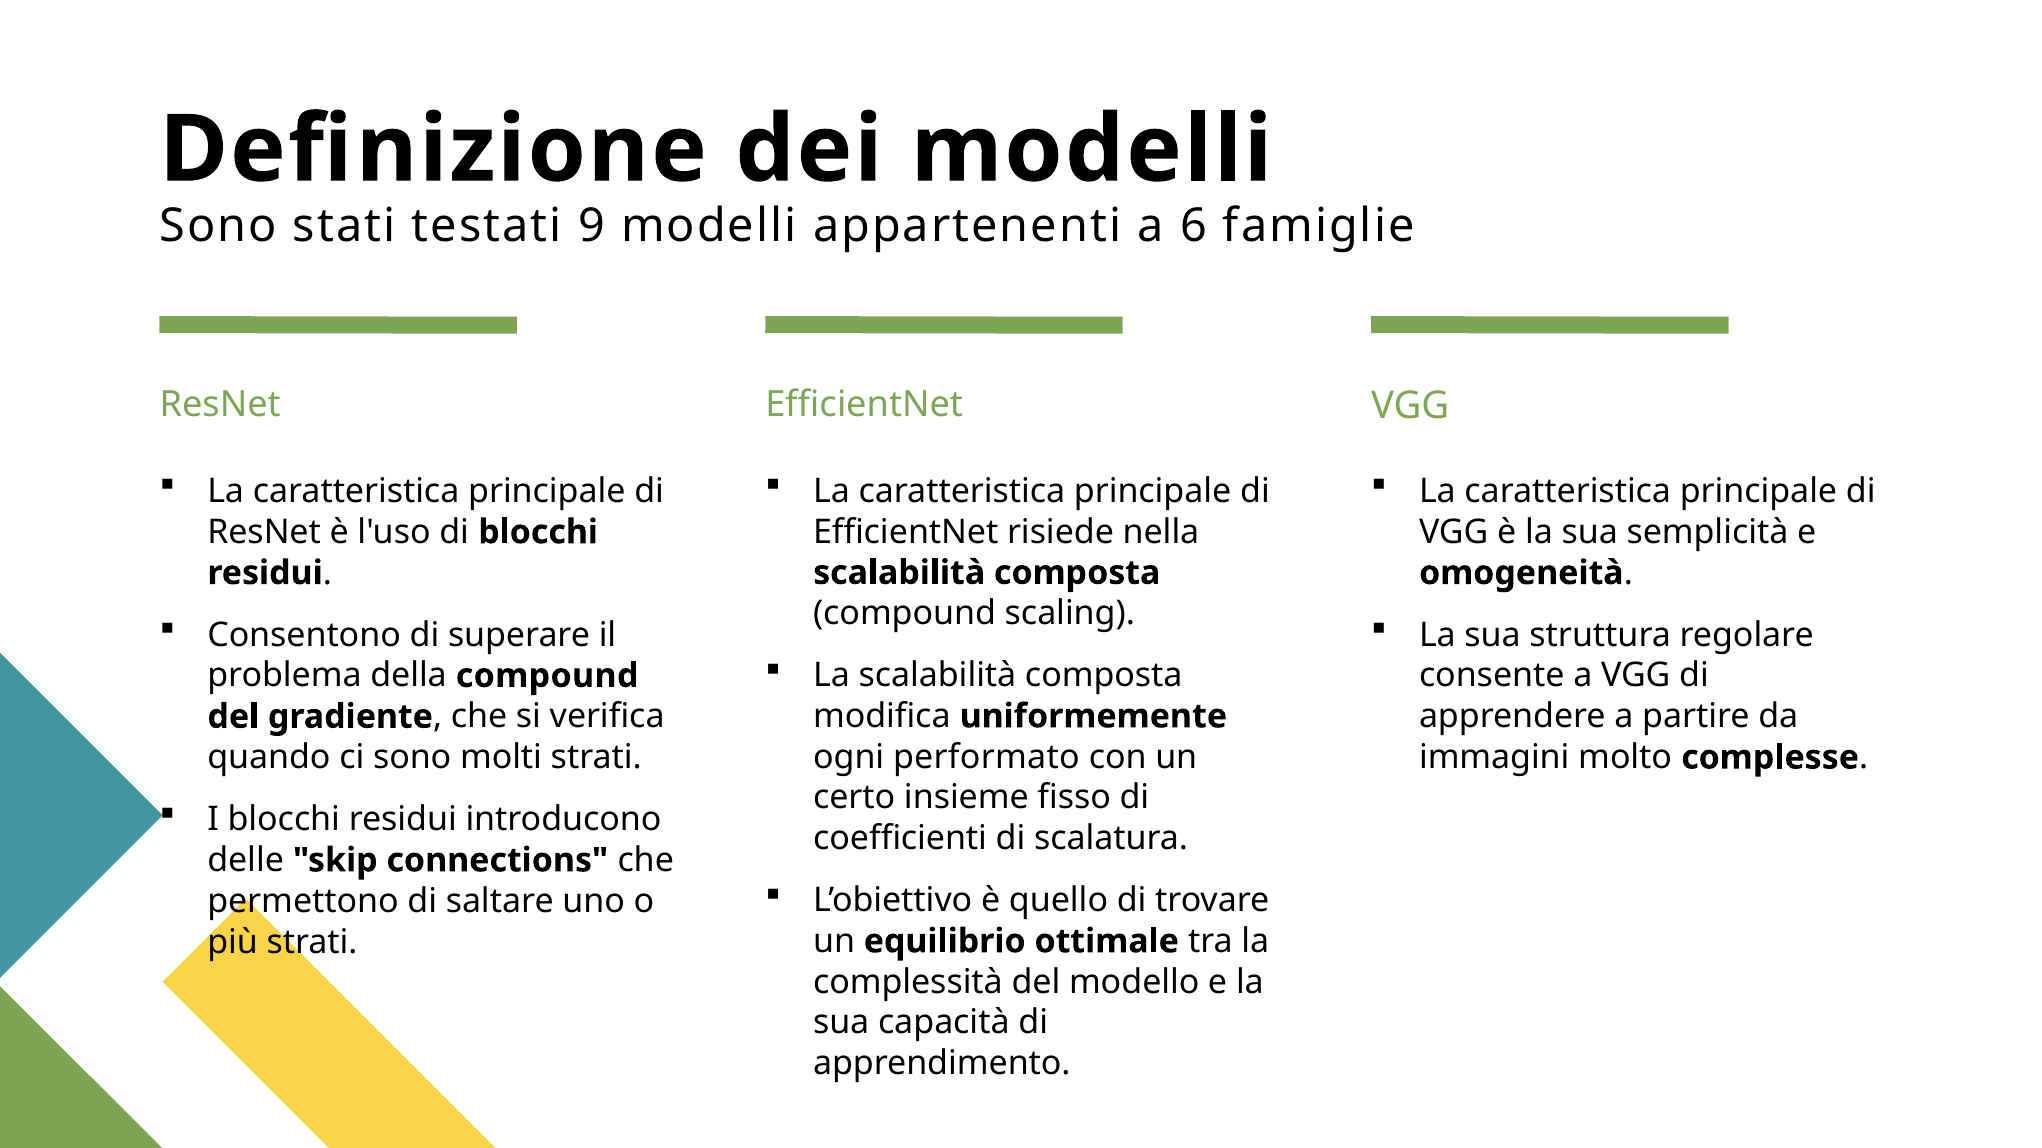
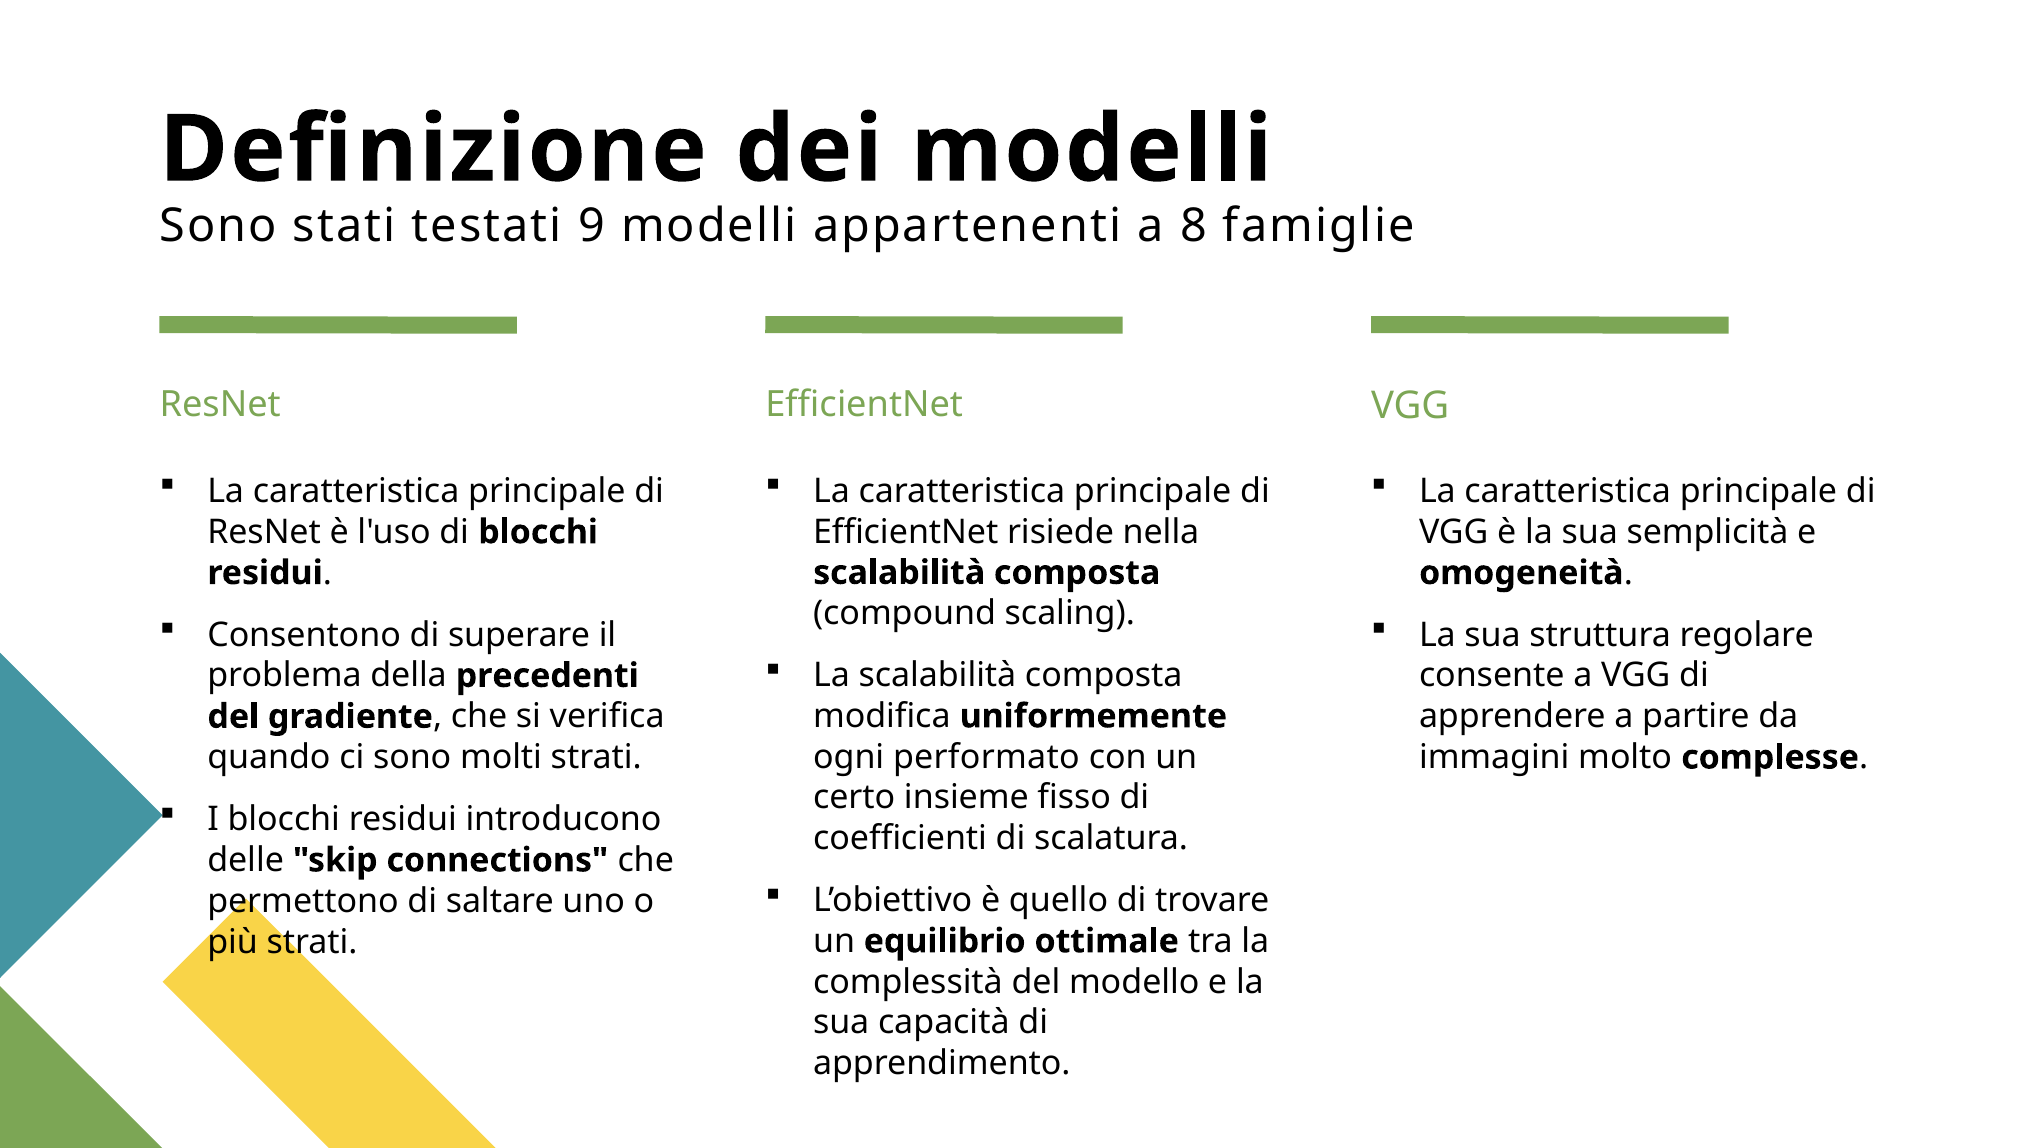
6: 6 -> 8
della compound: compound -> precedenti
